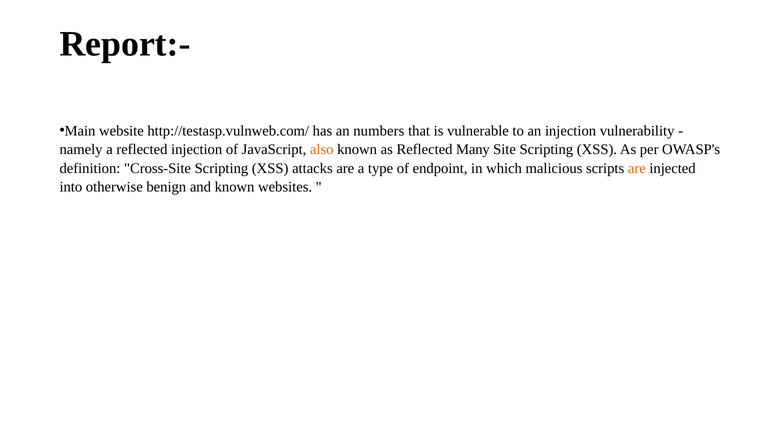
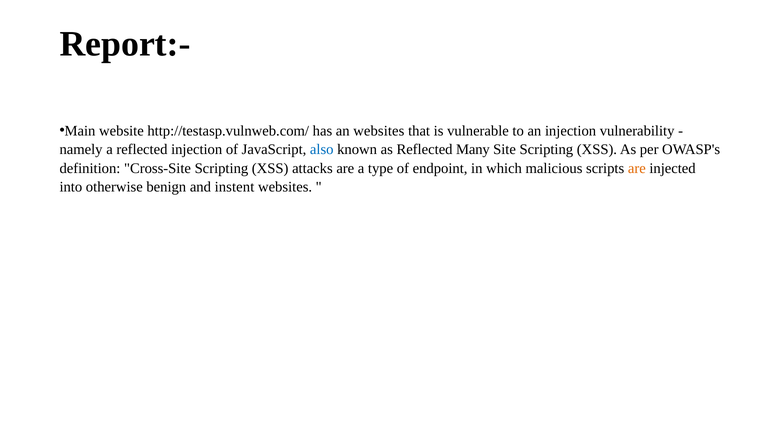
an numbers: numbers -> websites
also colour: orange -> blue
and known: known -> instent
